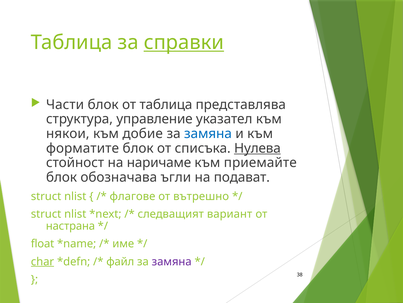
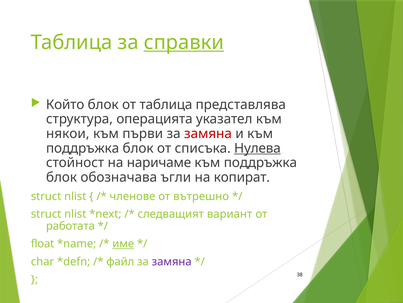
Части: Части -> Който
управление: управление -> операцията
добие: добие -> първи
замяна at (208, 133) colour: blue -> red
форматите at (83, 148): форматите -> поддръжка
приемайте at (260, 162): приемайте -> поддръжка
подават: подават -> копират
флагове: флагове -> членове
настрана: настрана -> работата
име underline: none -> present
char underline: present -> none
